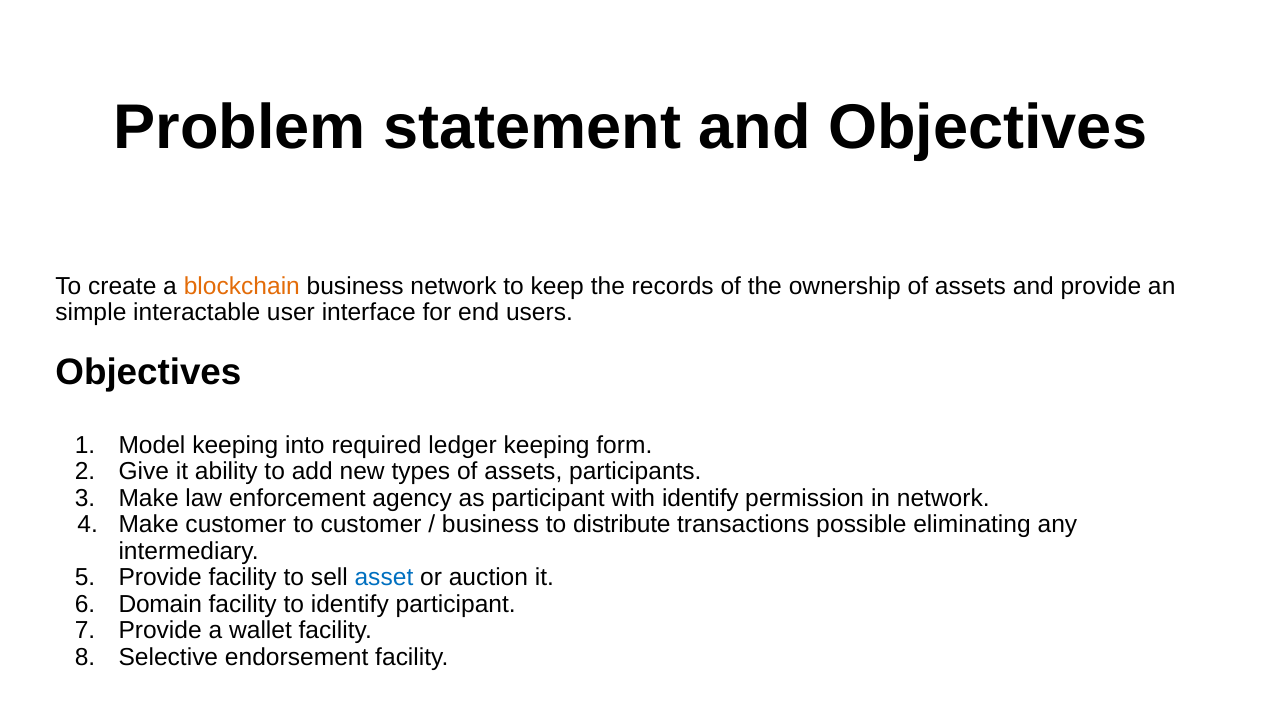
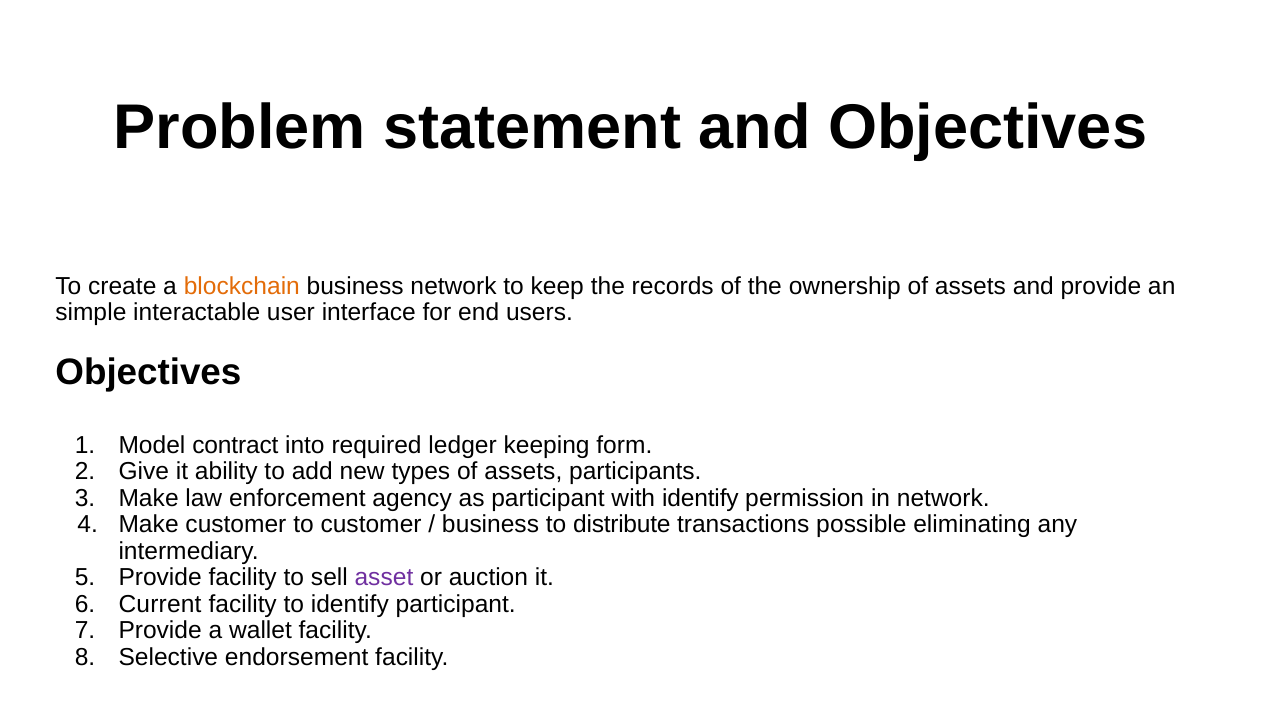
Model keeping: keeping -> contract
asset colour: blue -> purple
Domain: Domain -> Current
